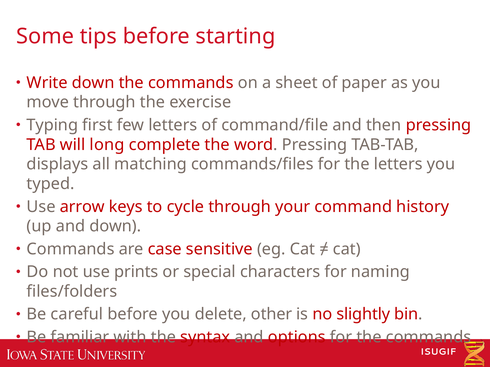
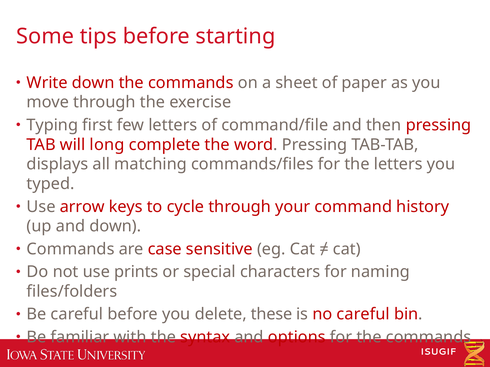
other: other -> these
no slightly: slightly -> careful
